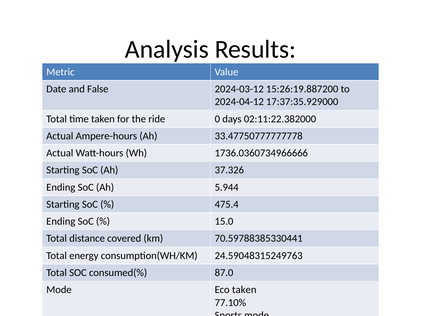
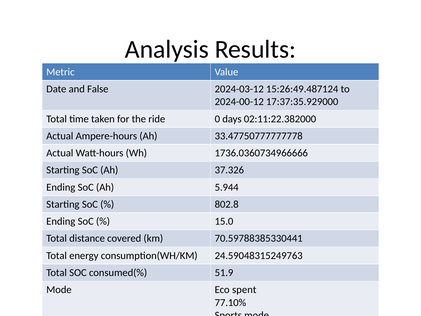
15:26:19.887200: 15:26:19.887200 -> 15:26:49.487124
2024-04-12: 2024-04-12 -> 2024-00-12
475.4: 475.4 -> 802.8
87.0: 87.0 -> 51.9
Eco taken: taken -> spent
